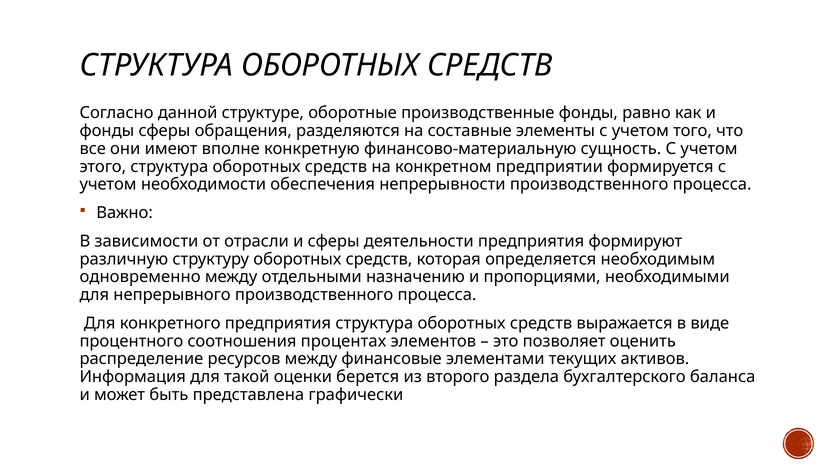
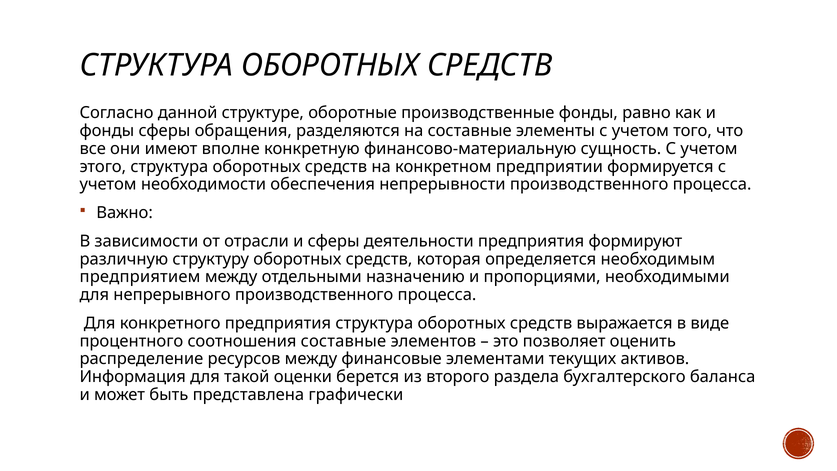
одновременно: одновременно -> предприятием
соотношения процентах: процентах -> составные
